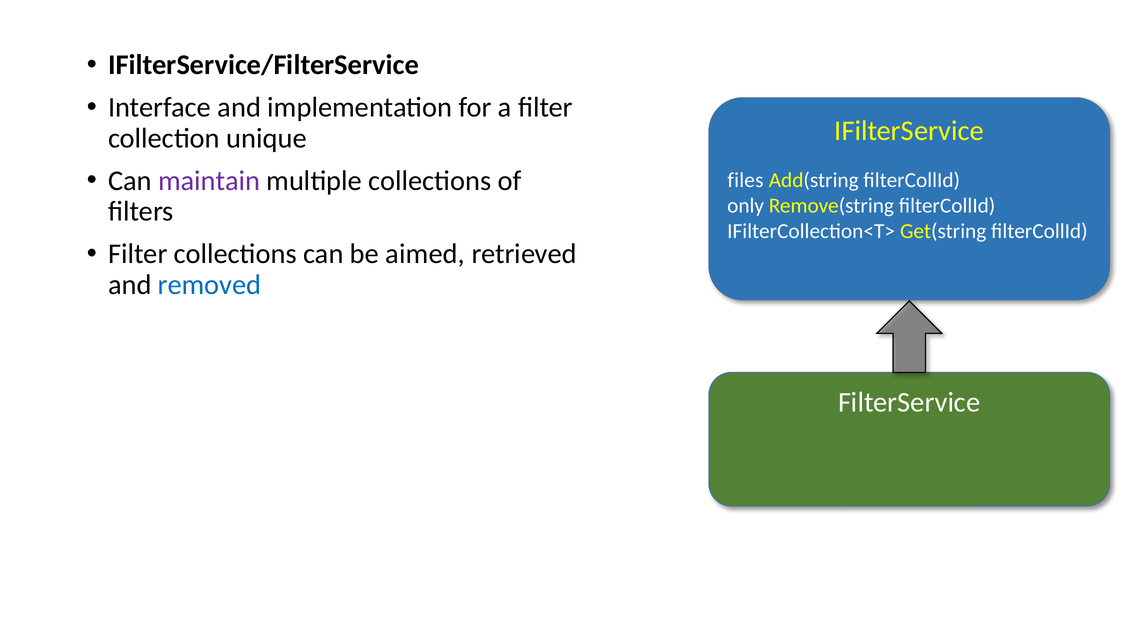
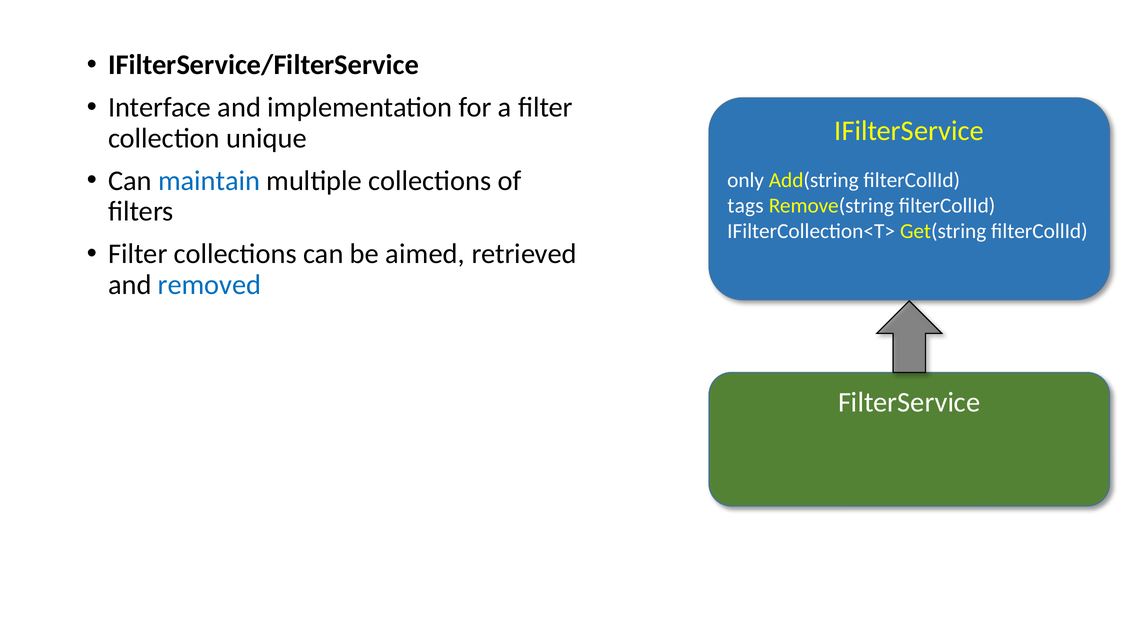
maintain colour: purple -> blue
files: files -> only
only: only -> tags
